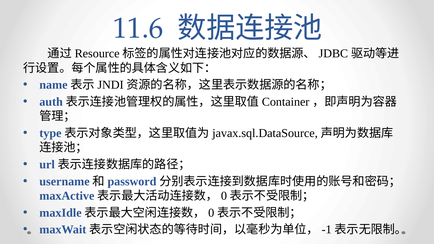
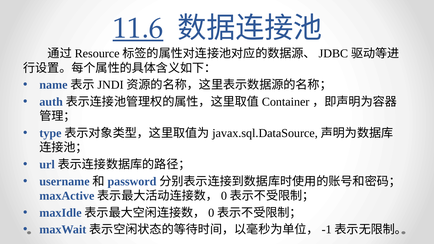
11.6 underline: none -> present
